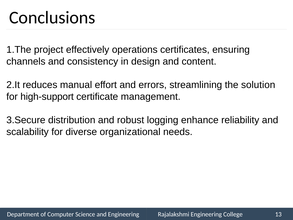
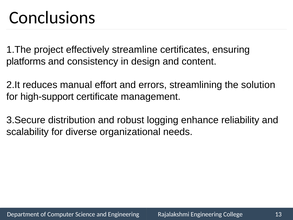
operations: operations -> streamline
channels: channels -> platforms
